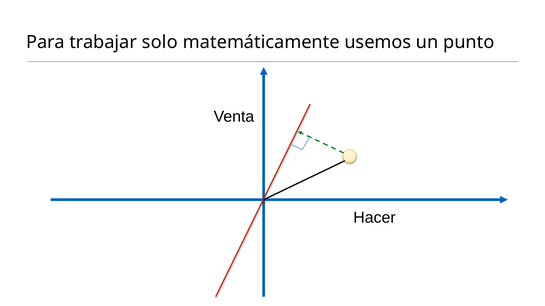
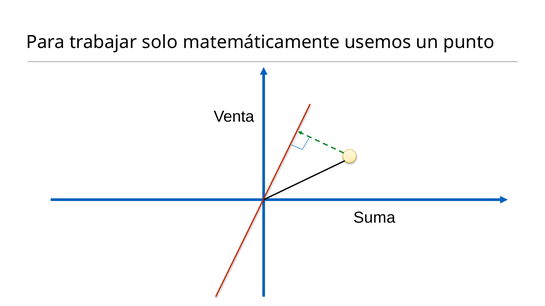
Hacer: Hacer -> Suma
